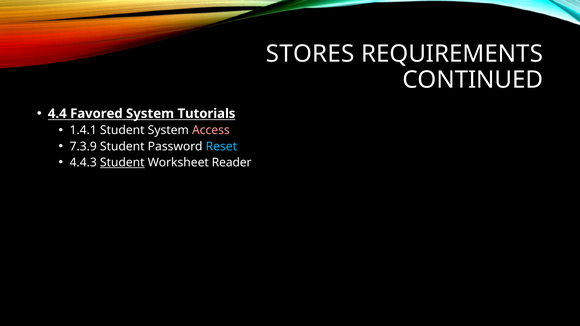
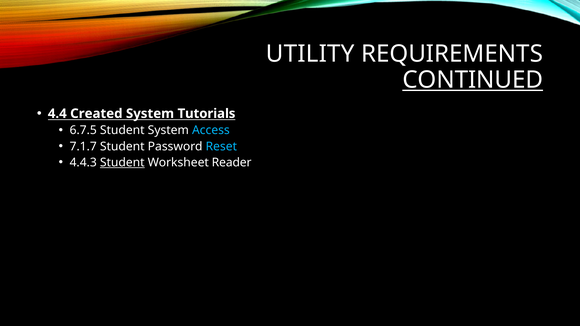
STORES: STORES -> UTILITY
CONTINUED underline: none -> present
Favored: Favored -> Created
1.4.1: 1.4.1 -> 6.7.5
Access colour: pink -> light blue
7.3.9: 7.3.9 -> 7.1.7
